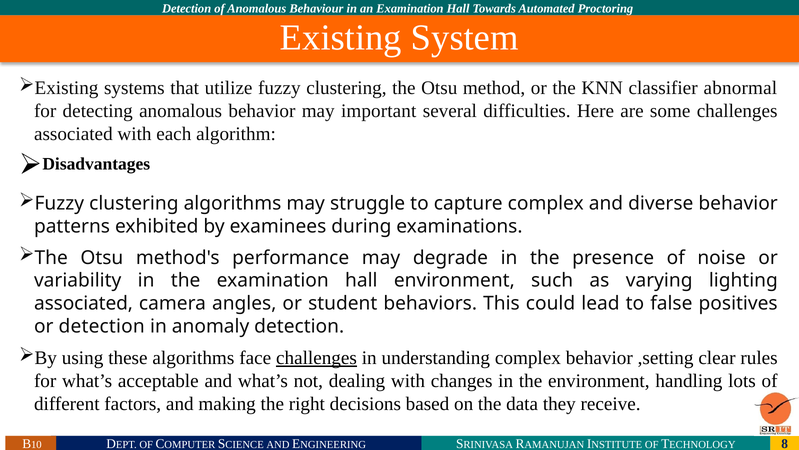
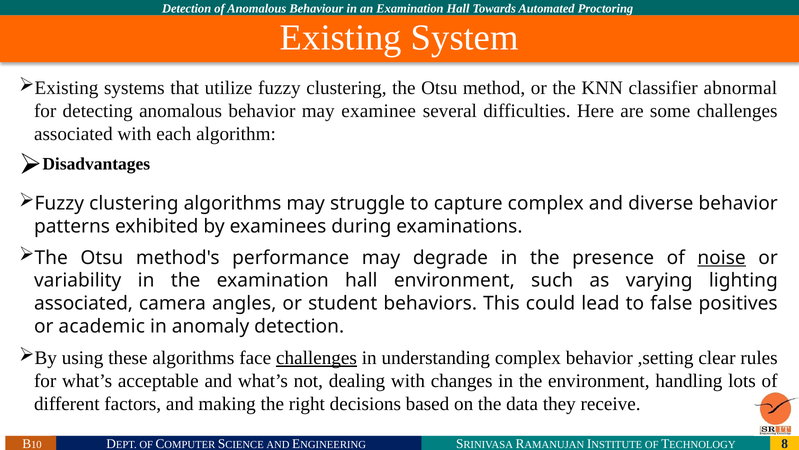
important: important -> examinee
noise underline: none -> present
or detection: detection -> academic
